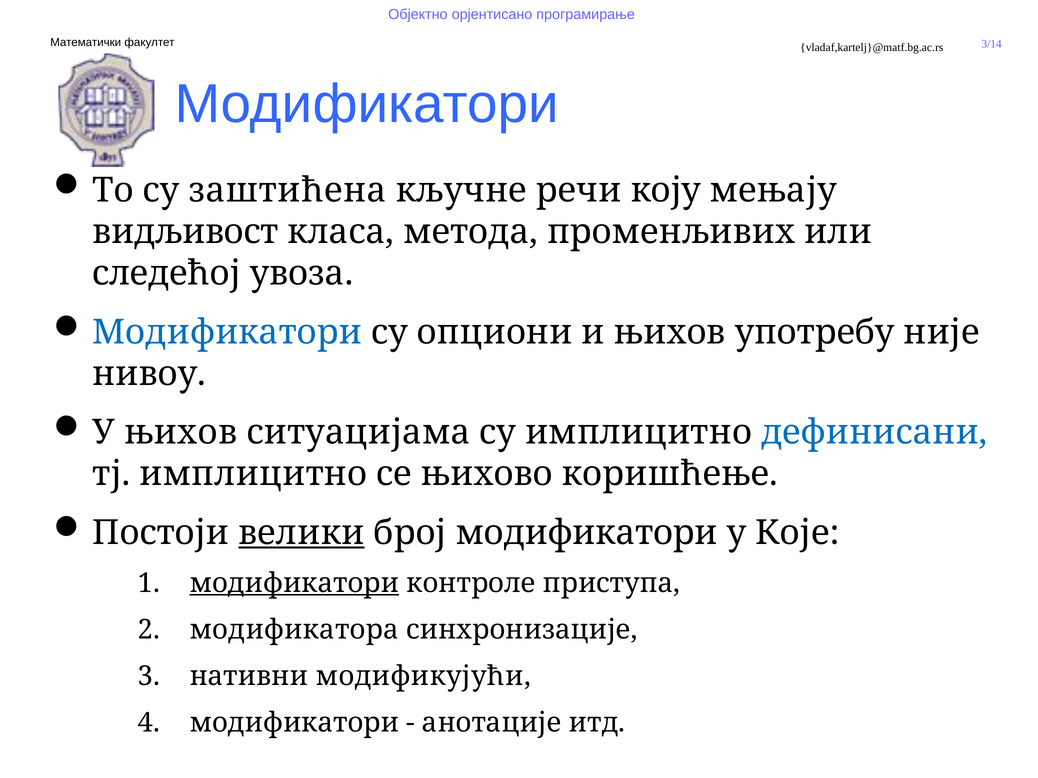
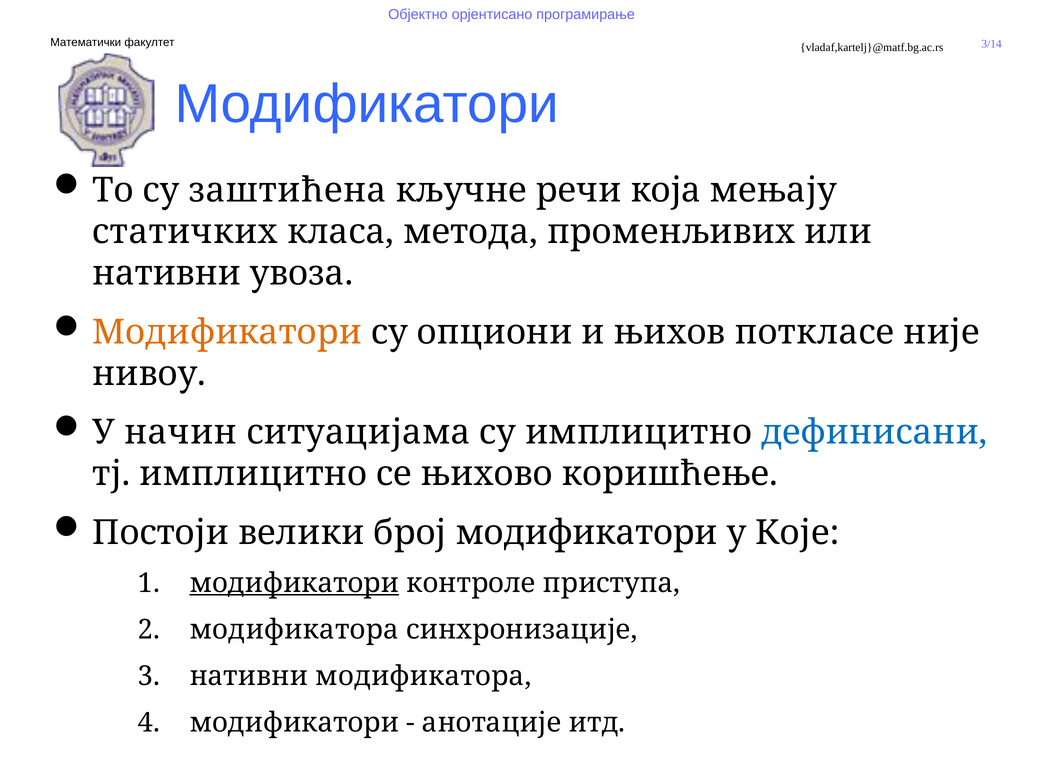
коју: коју -> која
видљивост: видљивост -> статичких
следећој at (167, 274): следећој -> нативни
Модификатори at (227, 333) colour: blue -> orange
употребу: употребу -> поткласе
У њихов: њихов -> начин
велики underline: present -> none
нативни модификујући: модификујући -> модификатора
